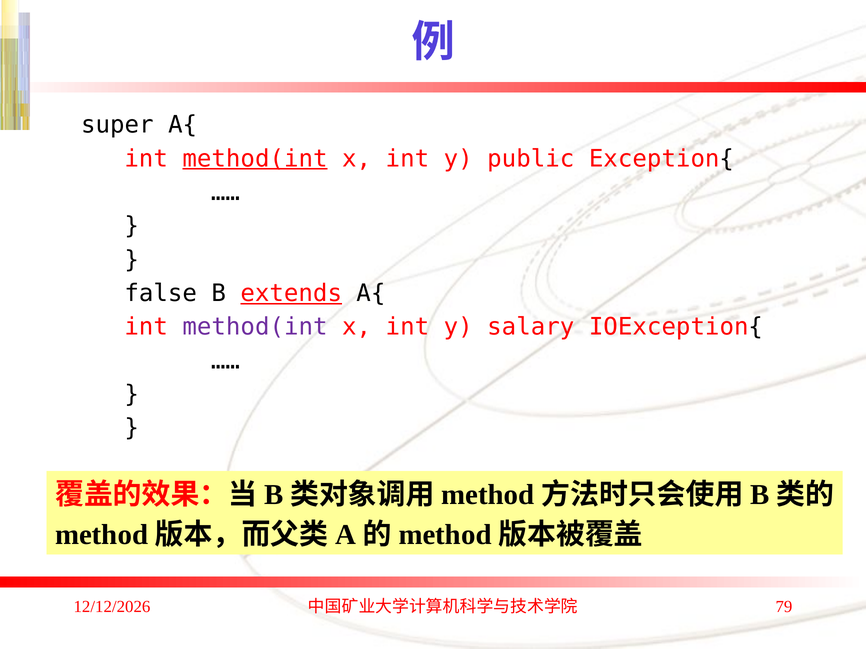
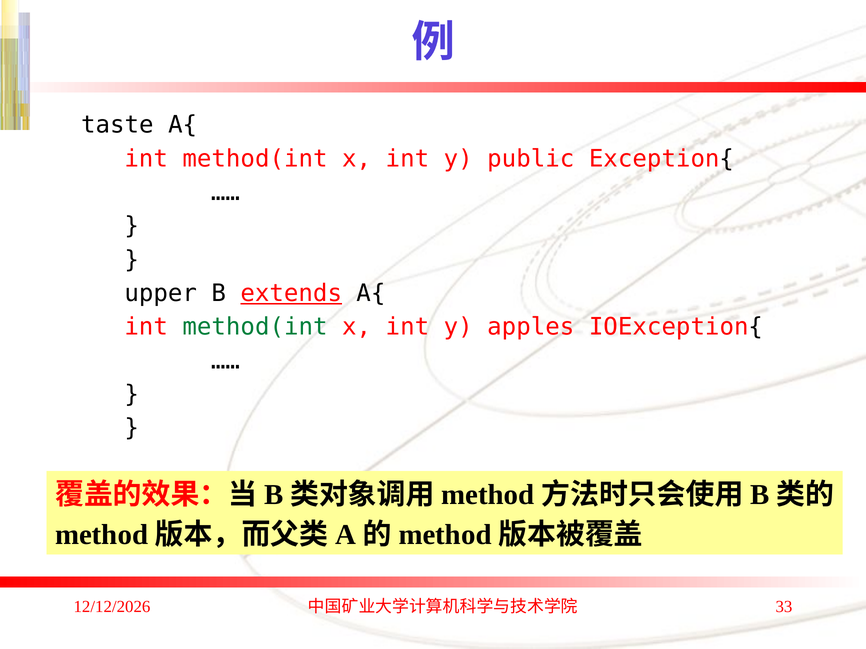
super: super -> taste
method(int at (255, 159) underline: present -> none
false: false -> upper
method(int at (255, 327) colour: purple -> green
salary: salary -> apples
79: 79 -> 33
